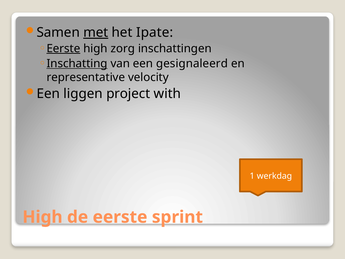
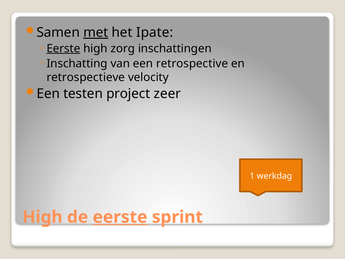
Inschatting underline: present -> none
gesignaleerd: gesignaleerd -> retrospective
representative: representative -> retrospectieve
liggen: liggen -> testen
with: with -> zeer
eerste at (120, 217) underline: none -> present
